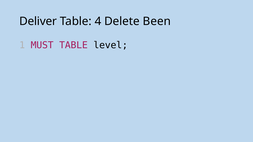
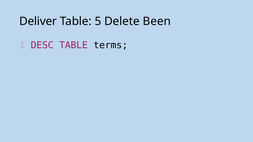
4: 4 -> 5
MUST: MUST -> DESC
level: level -> terms
